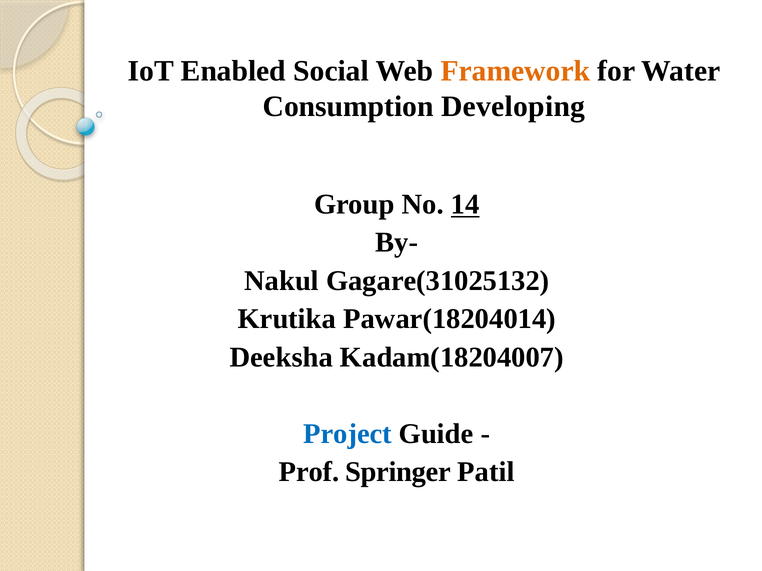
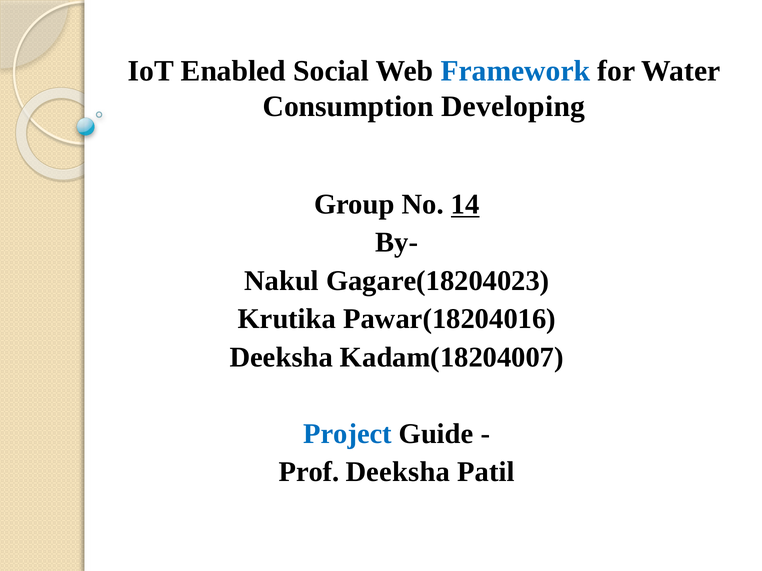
Framework colour: orange -> blue
Gagare(31025132: Gagare(31025132 -> Gagare(18204023
Pawar(18204014: Pawar(18204014 -> Pawar(18204016
Prof Springer: Springer -> Deeksha
